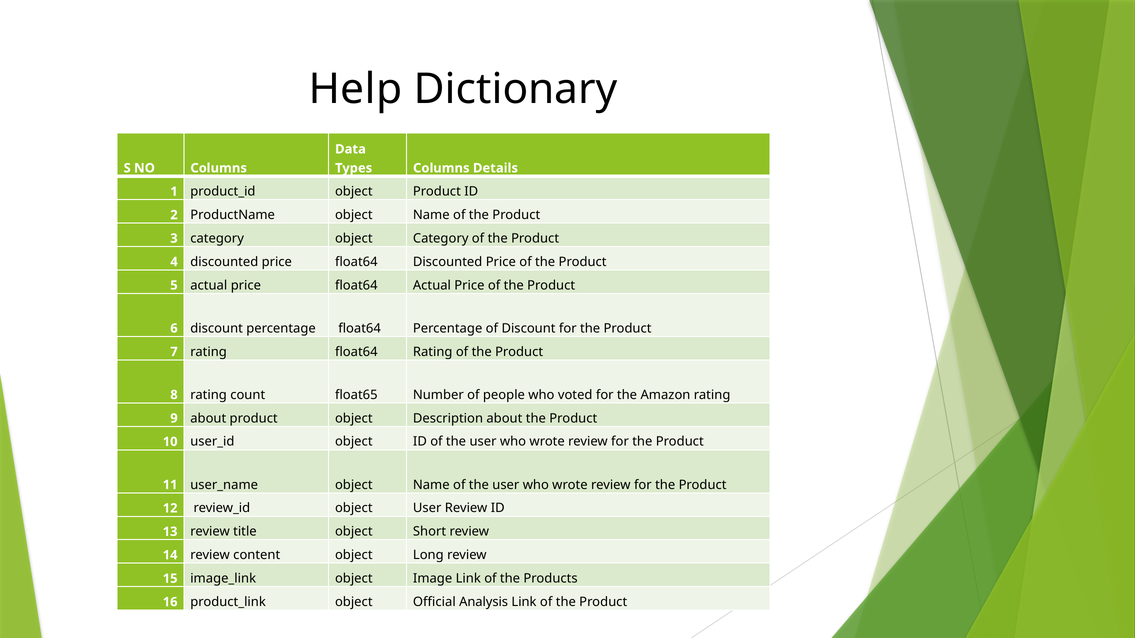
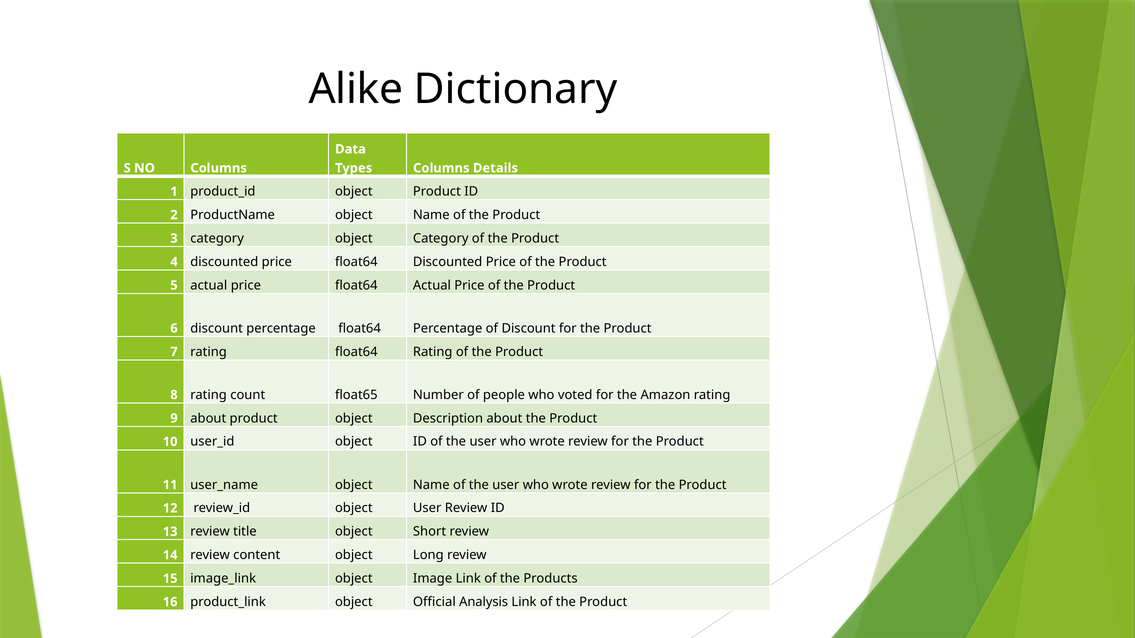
Help: Help -> Alike
